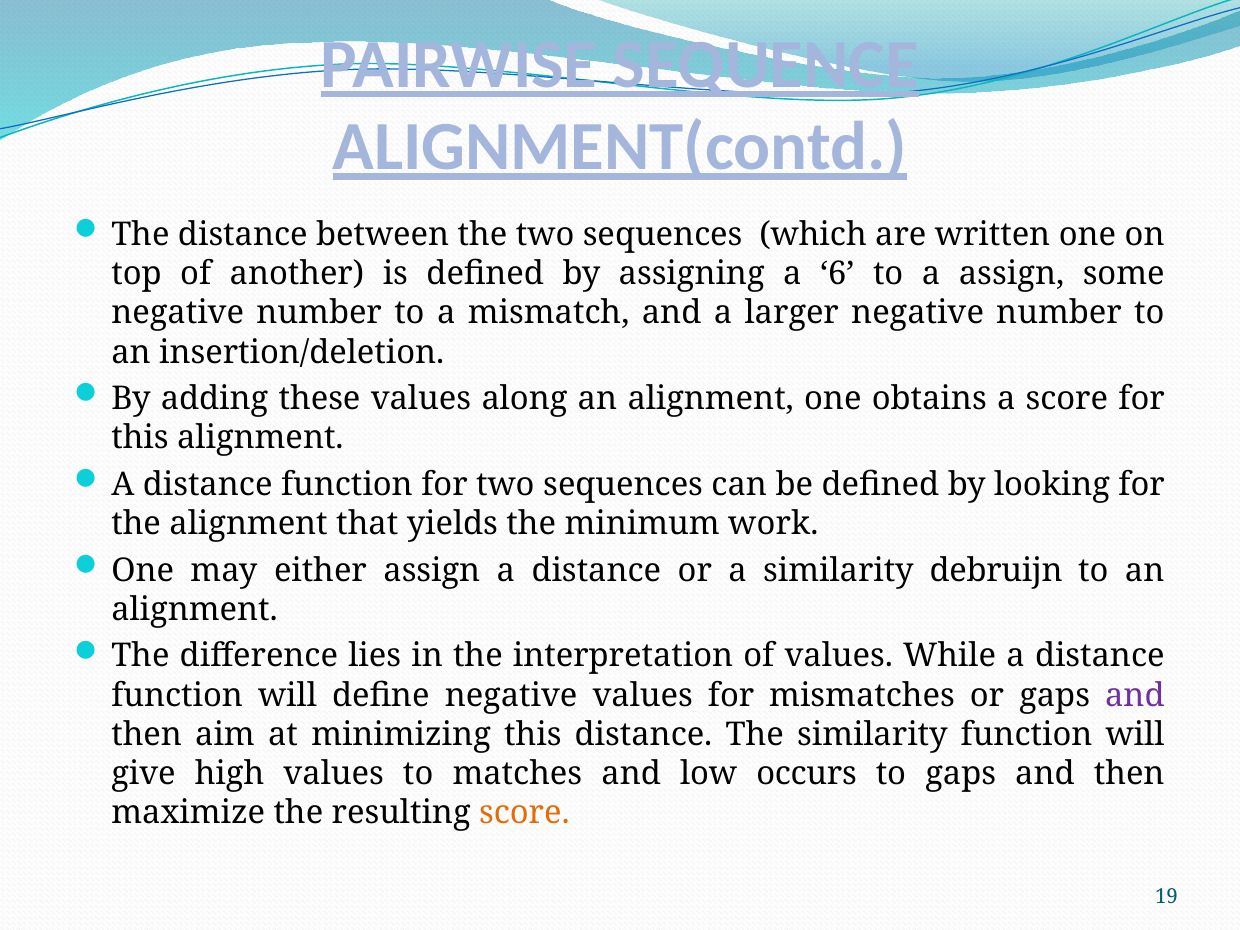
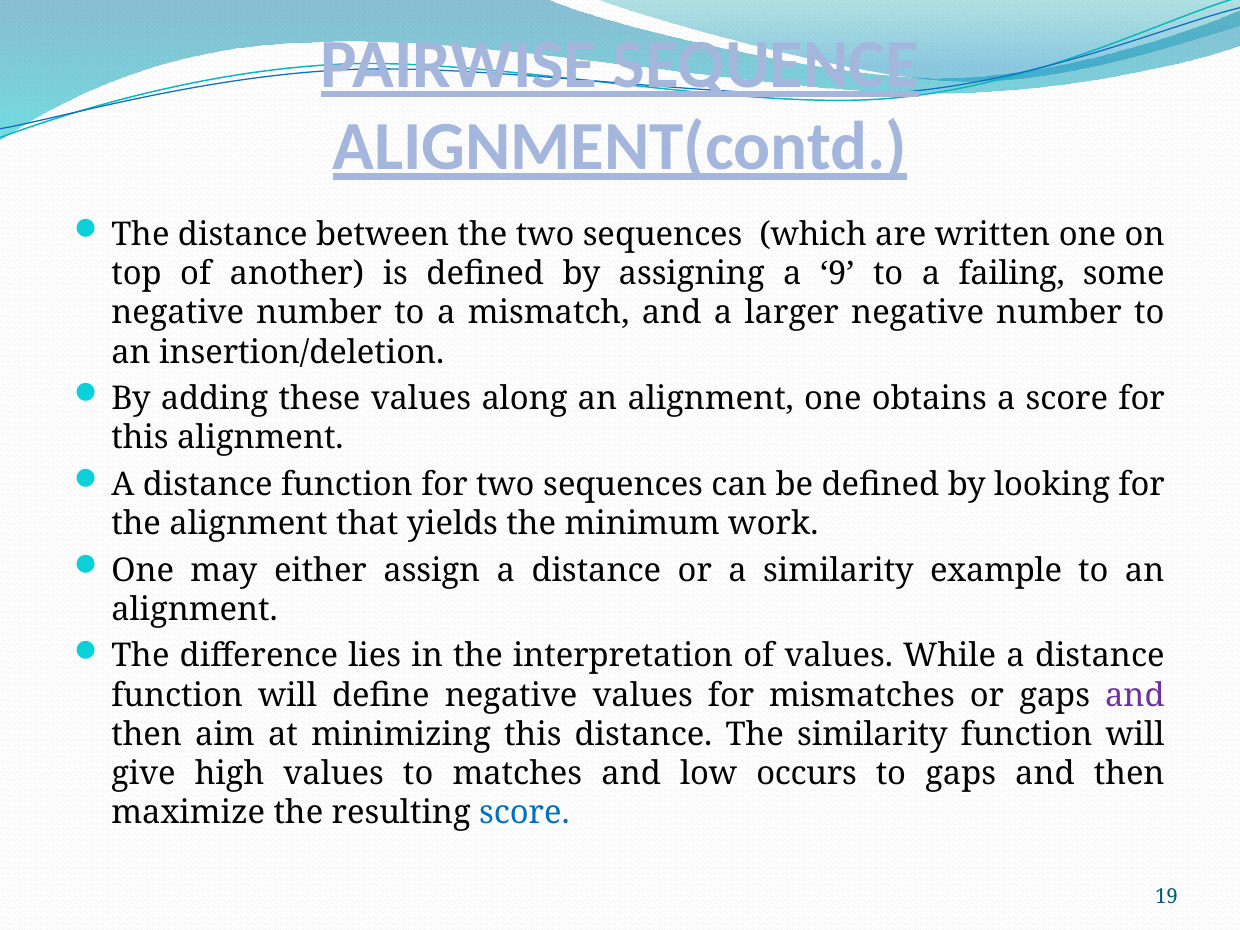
6: 6 -> 9
a assign: assign -> failing
debruijn: debruijn -> example
score at (524, 813) colour: orange -> blue
